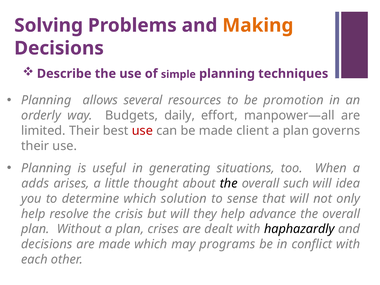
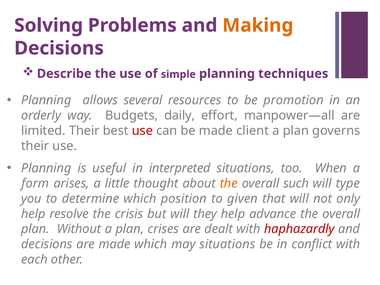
generating: generating -> interpreted
adds: adds -> form
the at (229, 183) colour: black -> orange
idea: idea -> type
solution: solution -> position
sense: sense -> given
haphazardly colour: black -> red
may programs: programs -> situations
